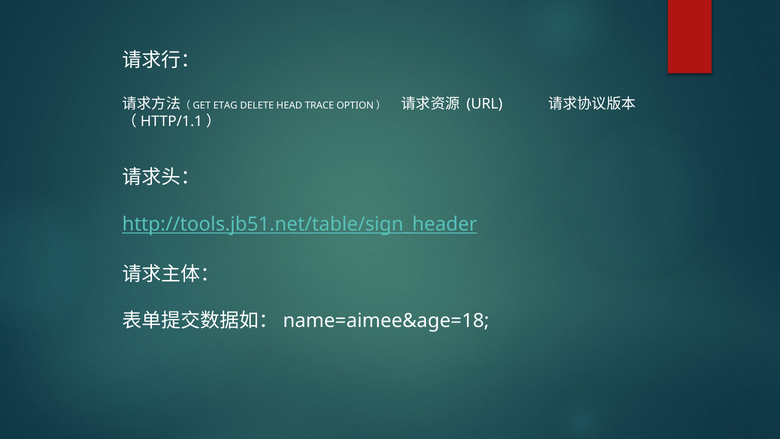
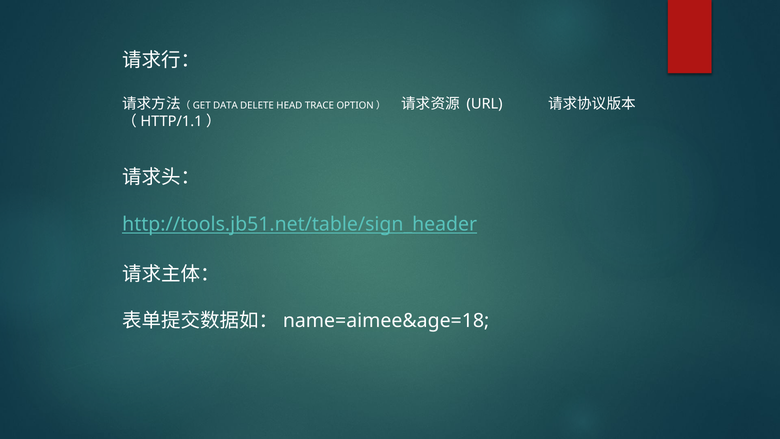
ETAG: ETAG -> DATA
